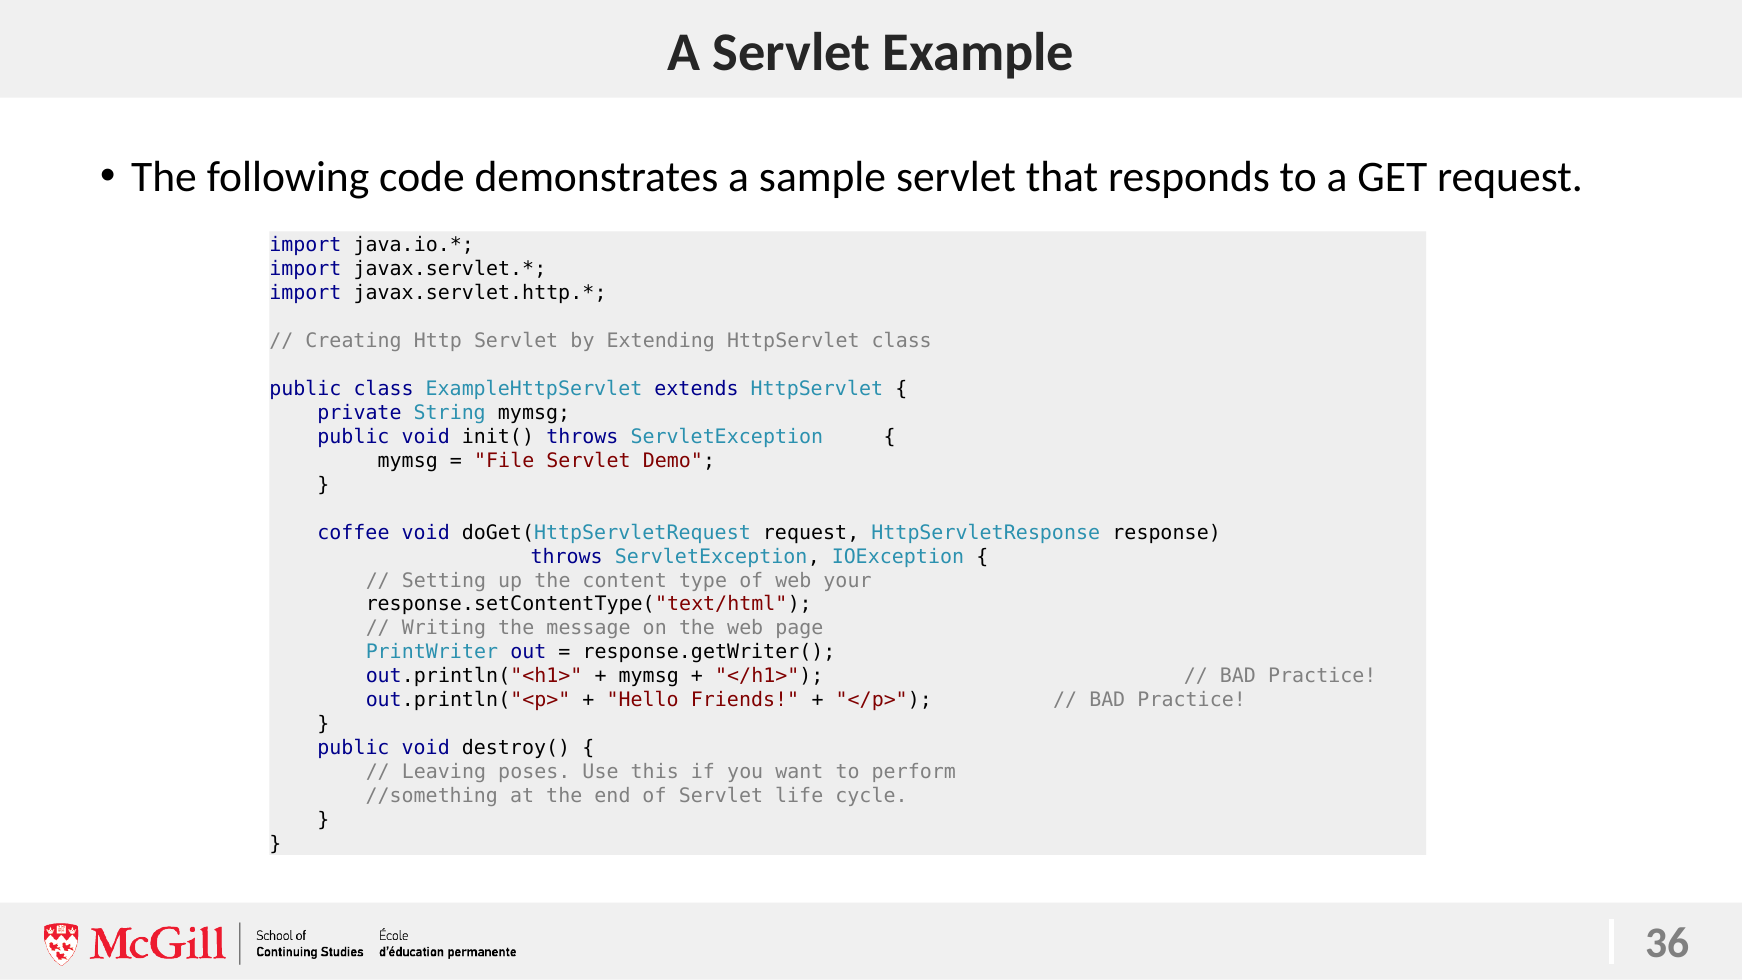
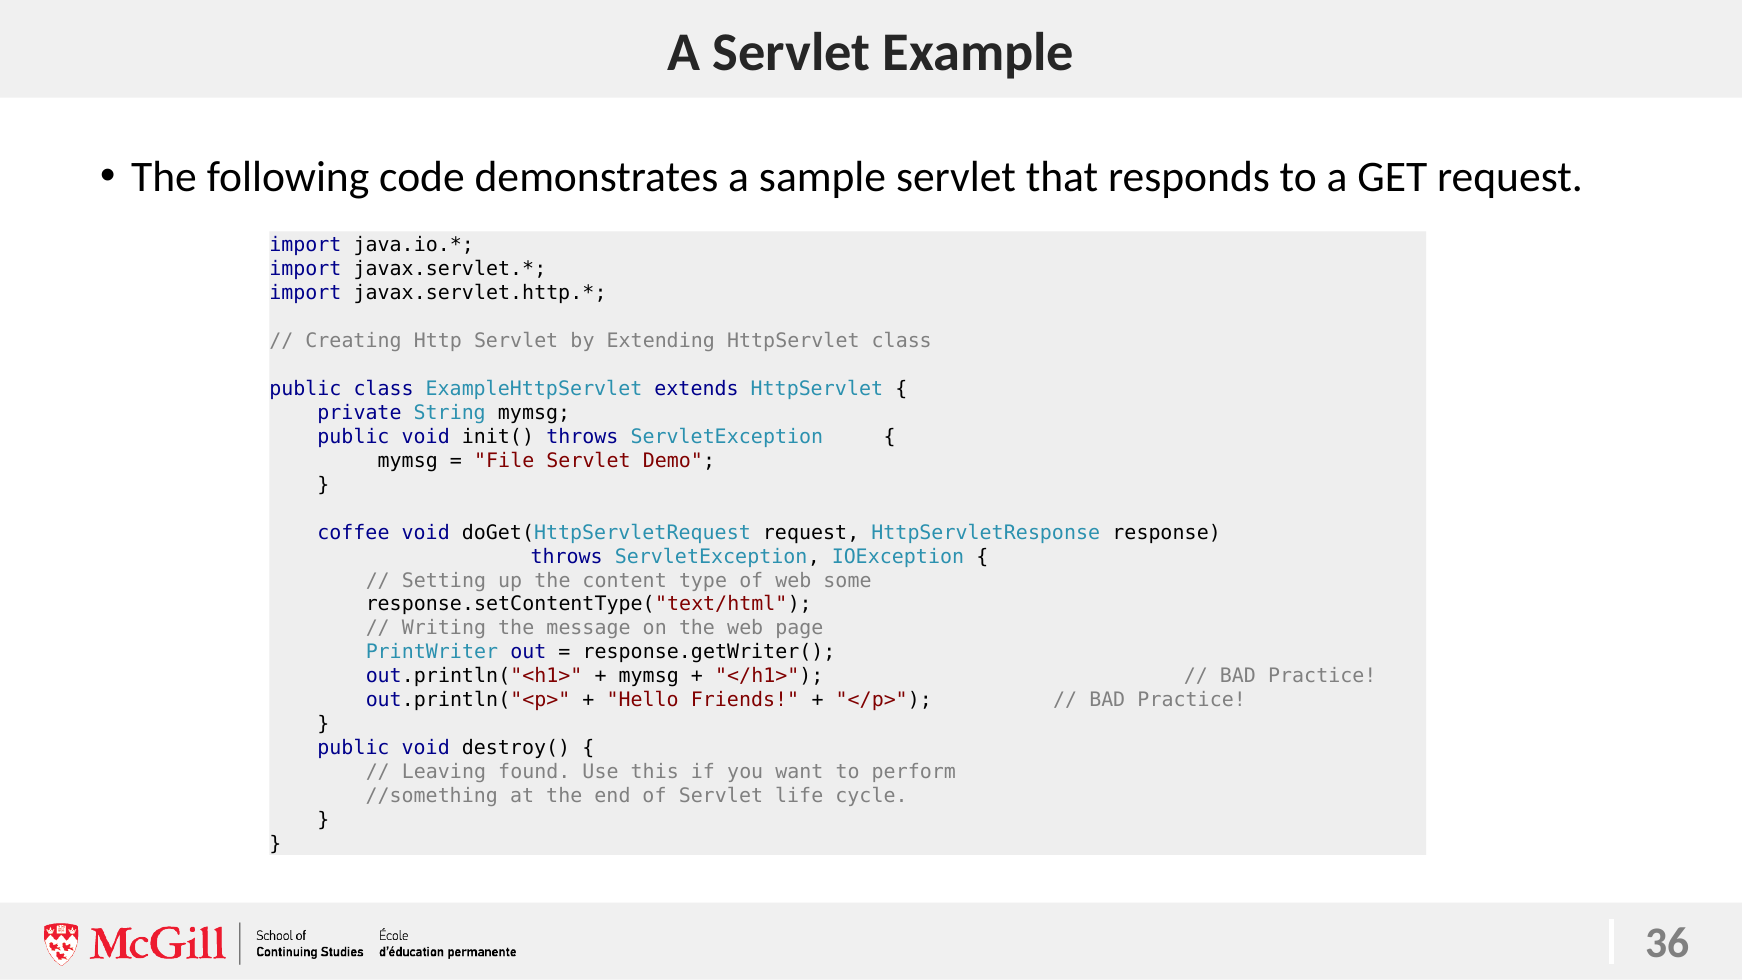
your: your -> some
poses: poses -> found
